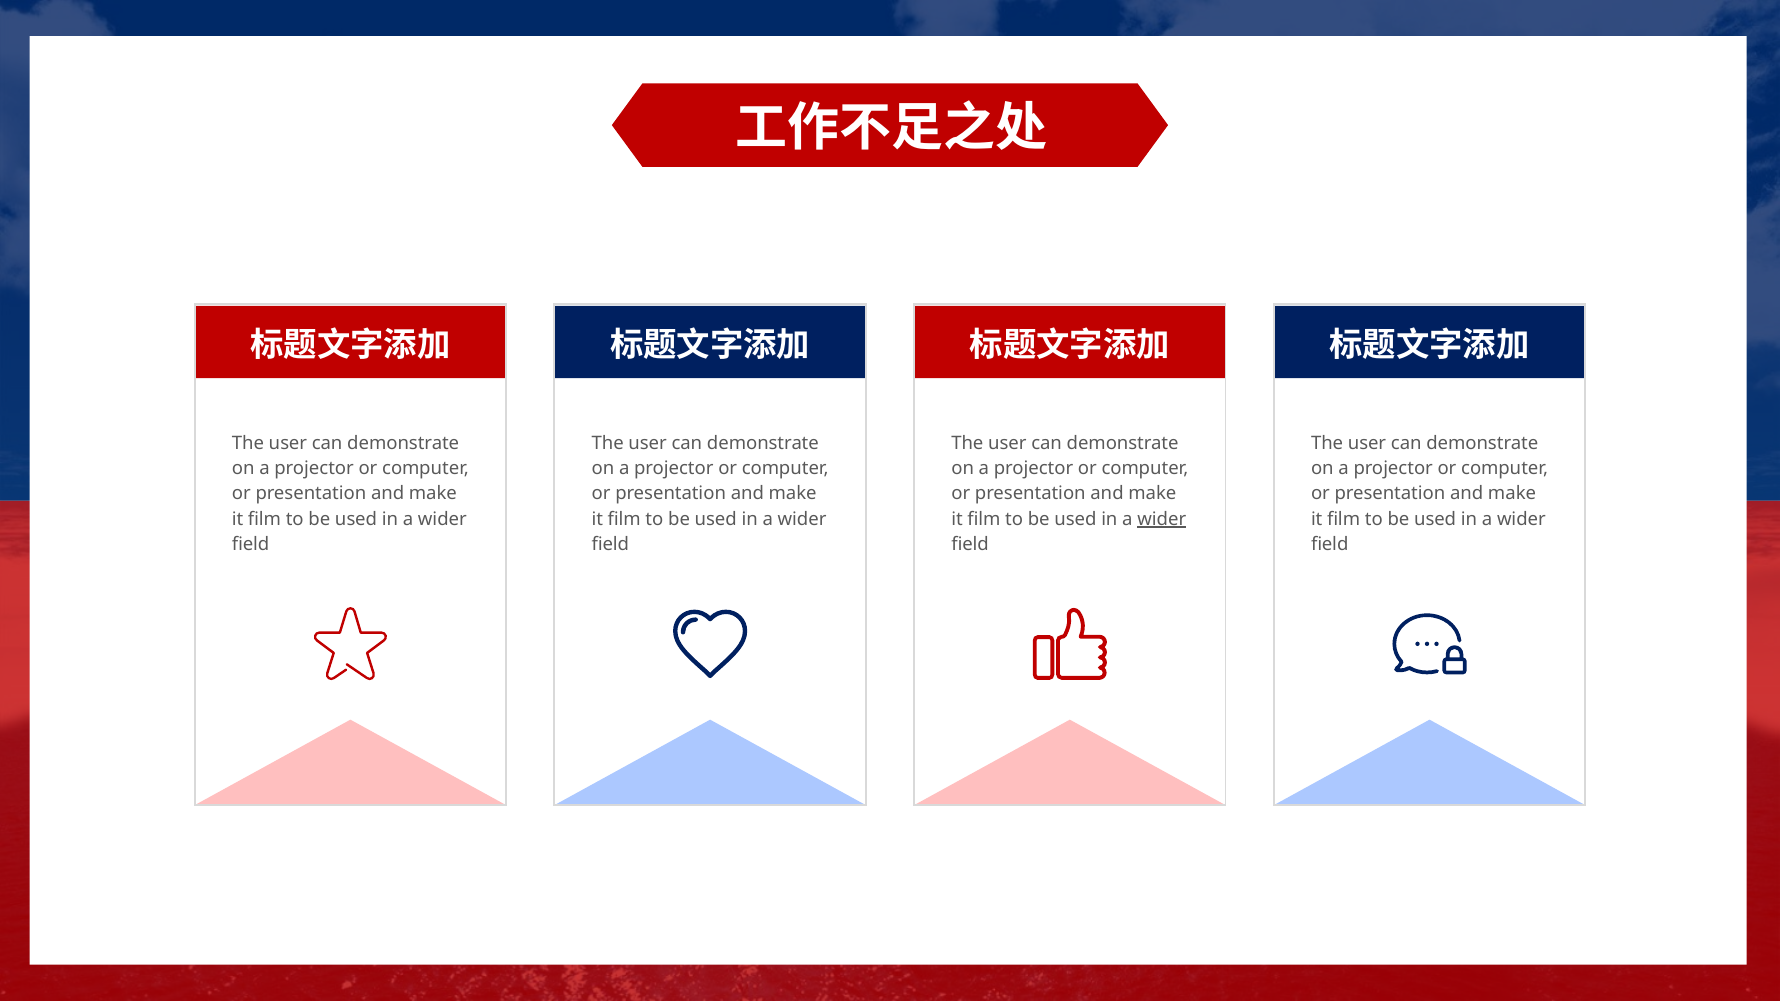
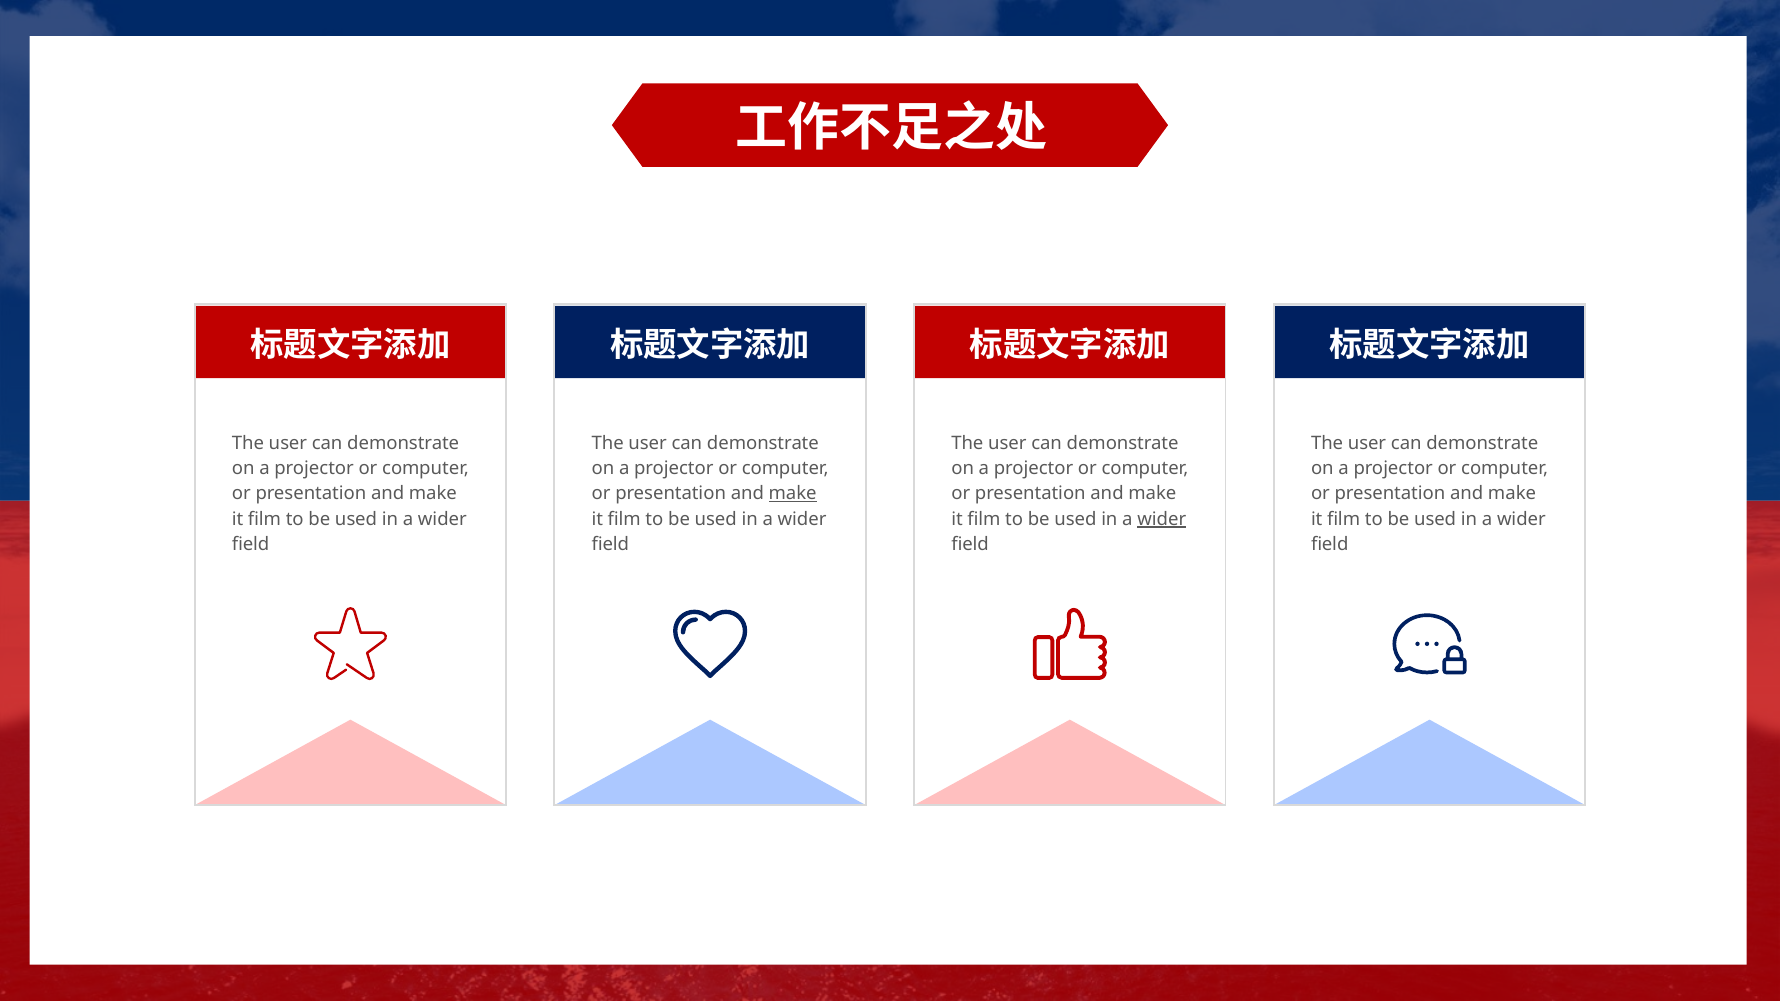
make at (793, 494) underline: none -> present
